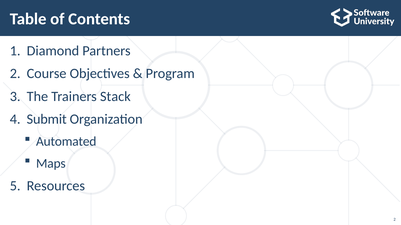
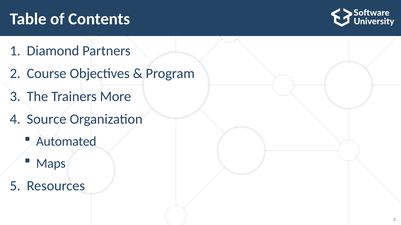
Stack: Stack -> More
Submit: Submit -> Source
